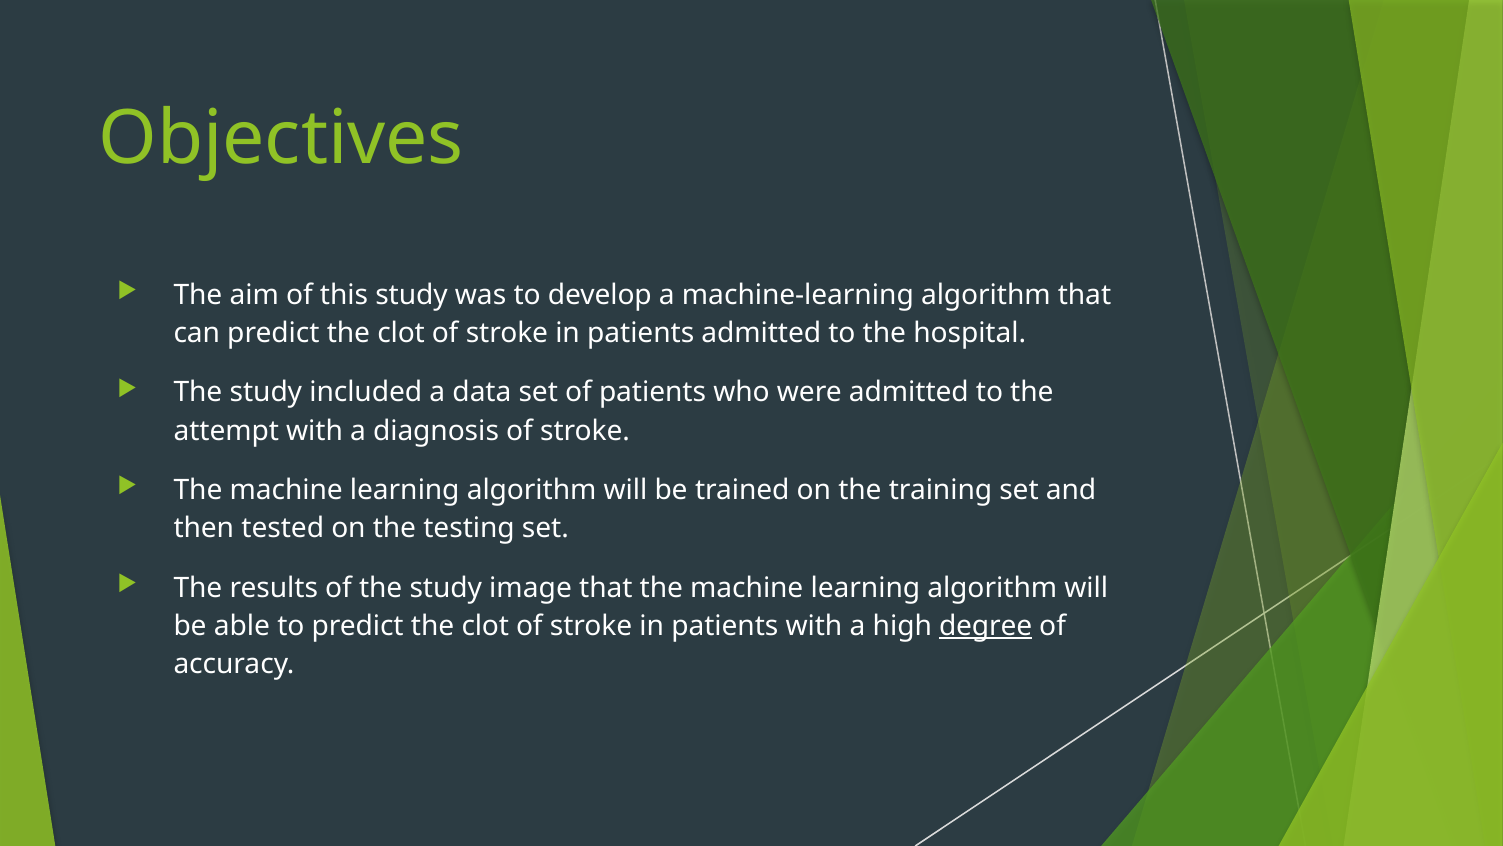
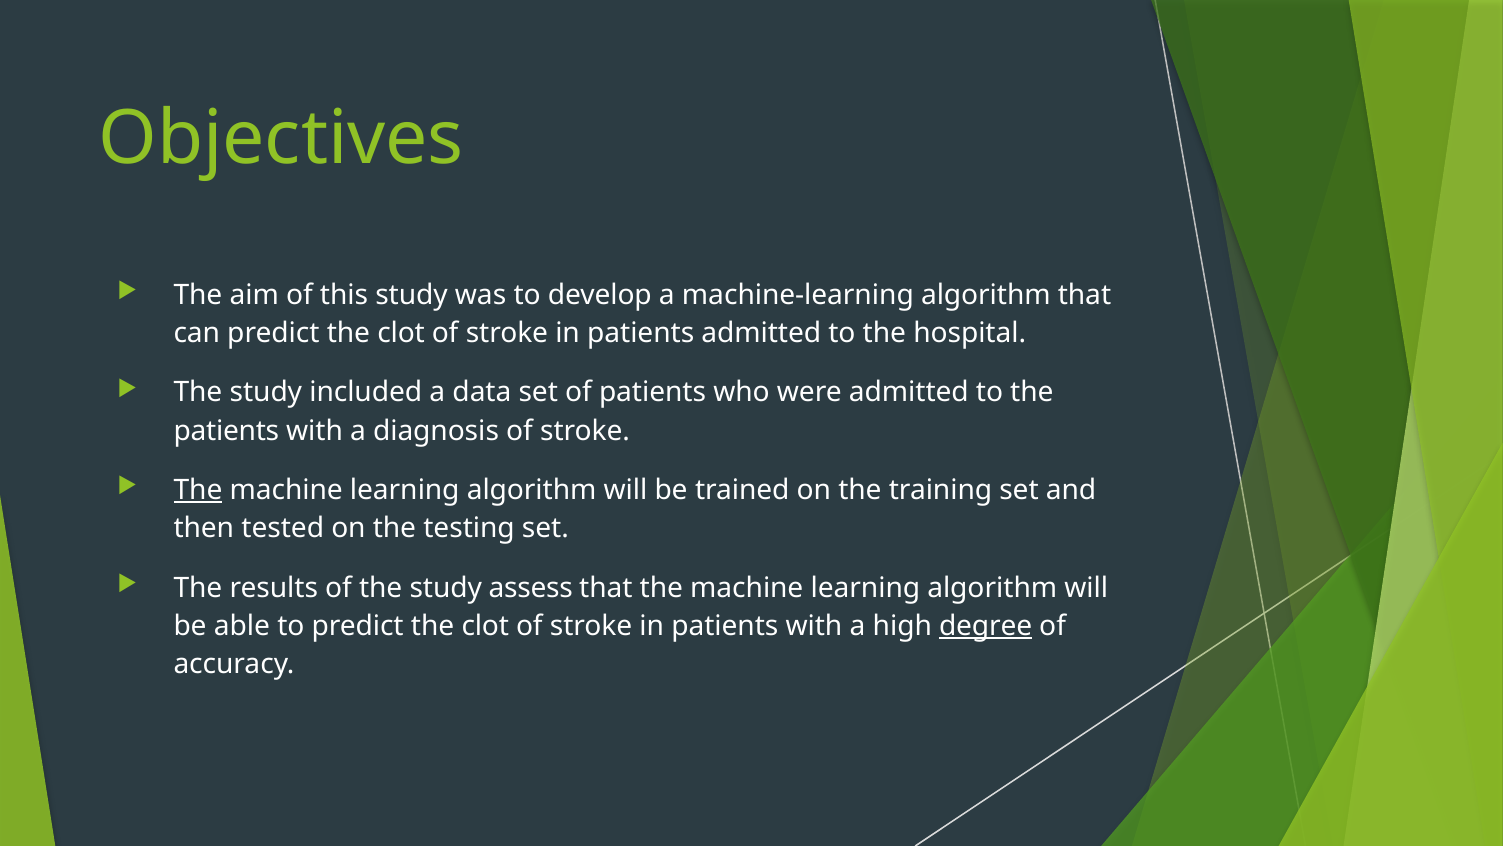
attempt at (226, 431): attempt -> patients
The at (198, 490) underline: none -> present
image: image -> assess
